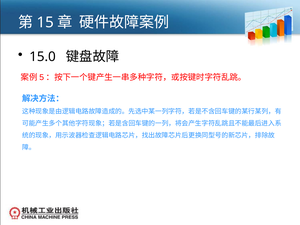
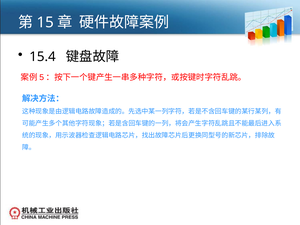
15.0: 15.0 -> 15.4
